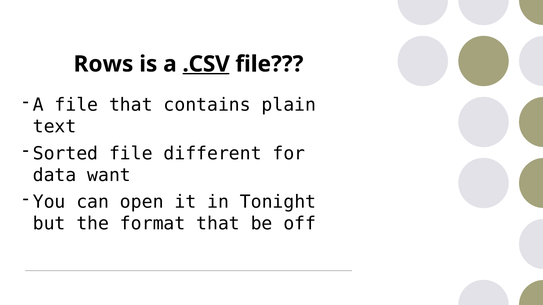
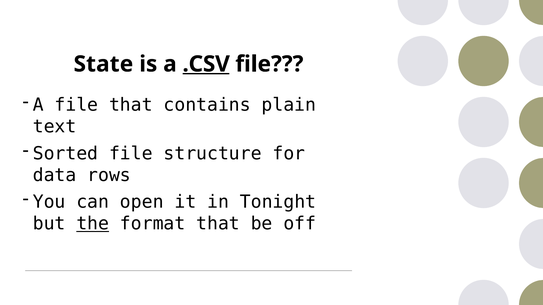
Rows: Rows -> State
different: different -> structure
want: want -> rows
the underline: none -> present
